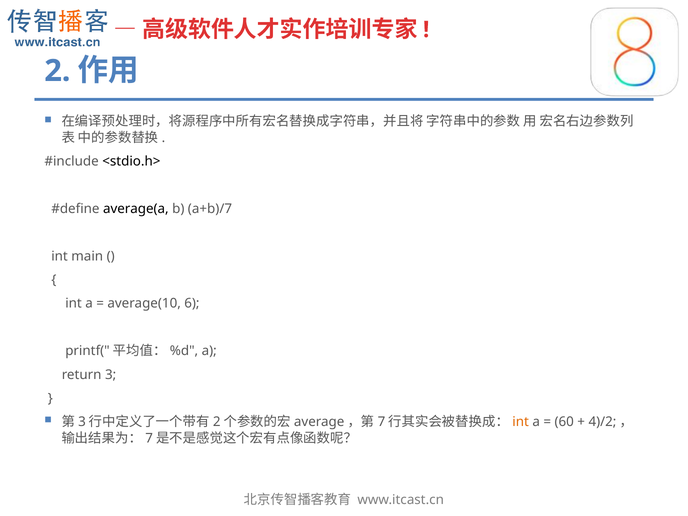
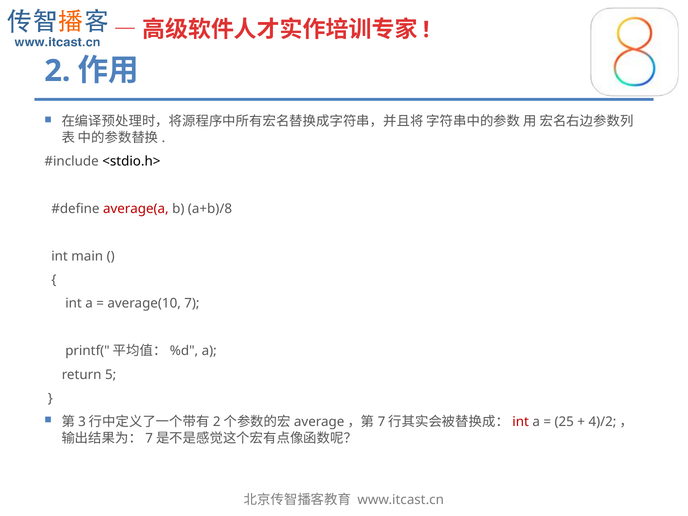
average(a colour: black -> red
a+b)/7: a+b)/7 -> a+b)/8
6: 6 -> 7
3: 3 -> 5
int at (521, 422) colour: orange -> red
60: 60 -> 25
